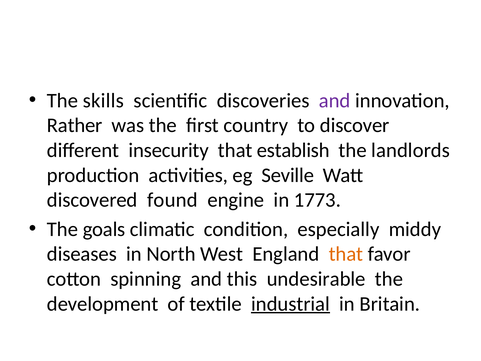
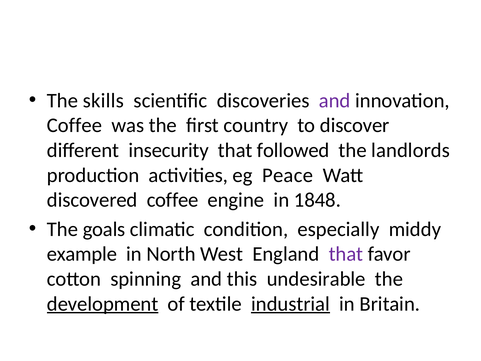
Rather at (75, 125): Rather -> Coffee
establish: establish -> followed
Seville: Seville -> Peace
discovered found: found -> coffee
1773: 1773 -> 1848
diseases: diseases -> example
that at (346, 254) colour: orange -> purple
development underline: none -> present
